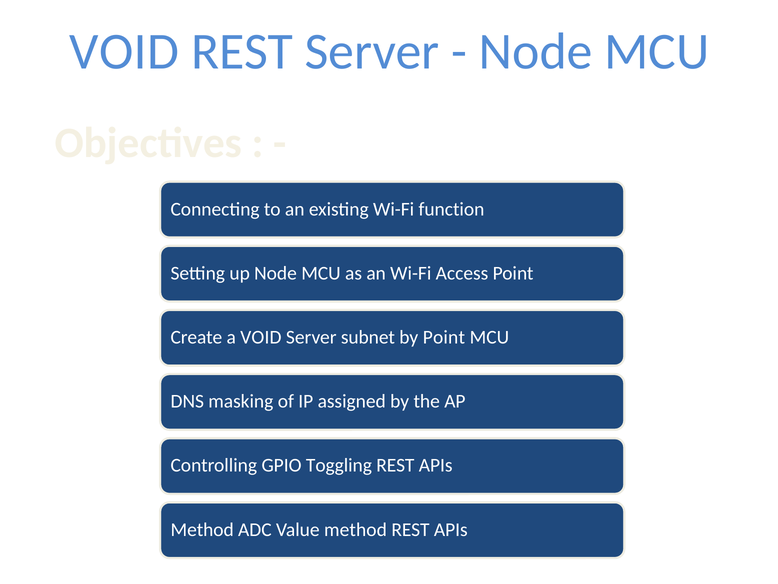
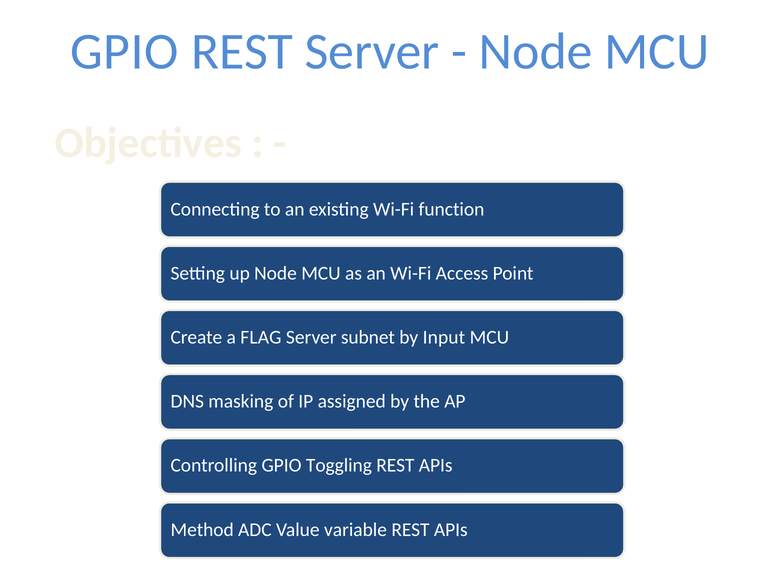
VOID at (124, 52): VOID -> GPIO
a VOID: VOID -> FLAG
by Point: Point -> Input
Value method: method -> variable
